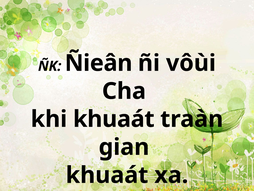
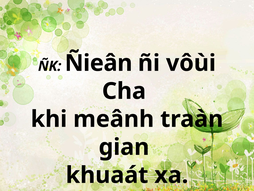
khi khuaát: khuaát -> meânh
